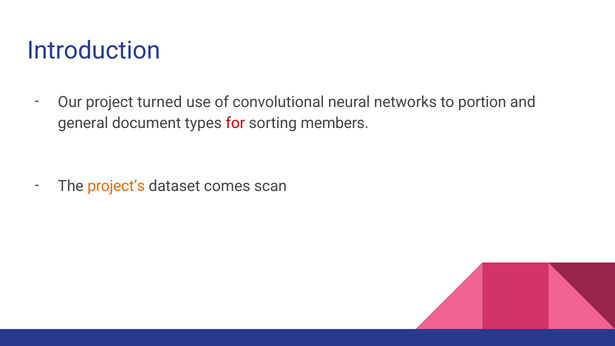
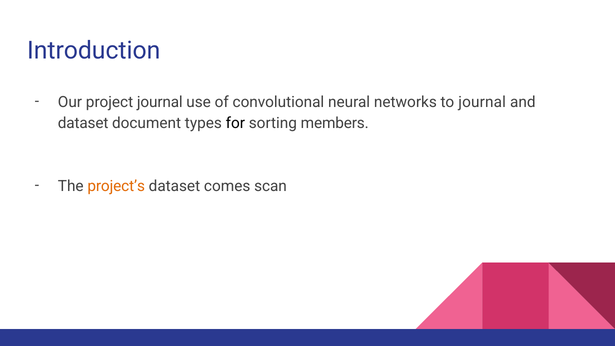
project turned: turned -> journal
to portion: portion -> journal
general at (83, 123): general -> dataset
for colour: red -> black
